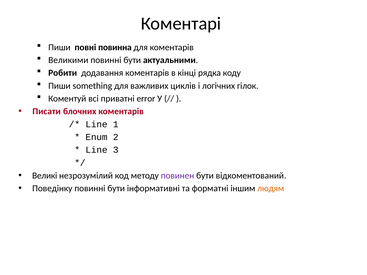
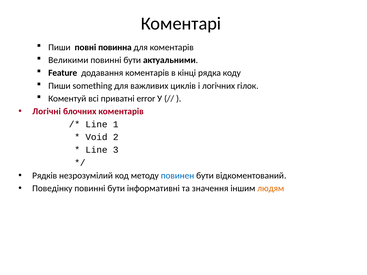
Робити: Робити -> Feature
Писати: Писати -> Логічні
Enum: Enum -> Void
Великі: Великі -> Рядків
повинен colour: purple -> blue
форматні: форматні -> значення
